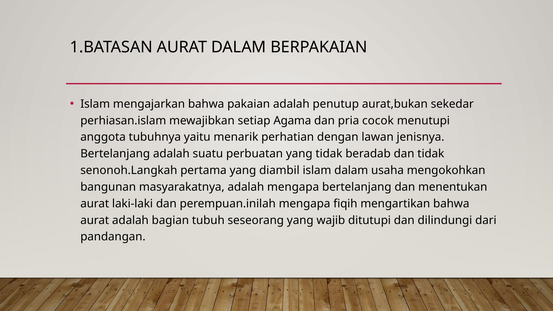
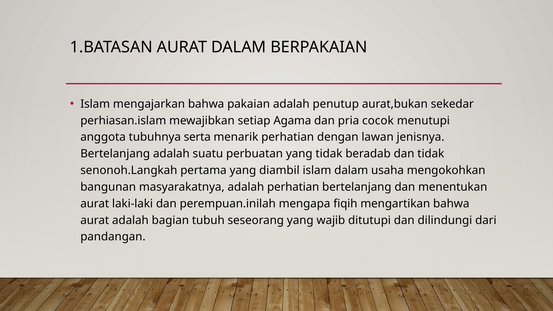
yaitu: yaitu -> serta
adalah mengapa: mengapa -> perhatian
